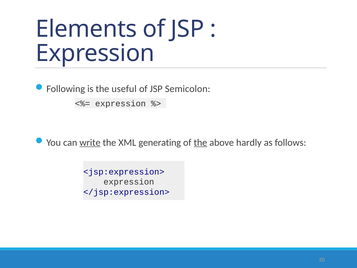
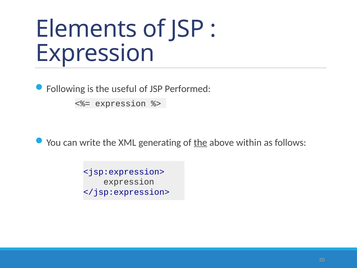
Semicolon: Semicolon -> Performed
write underline: present -> none
hardly: hardly -> within
